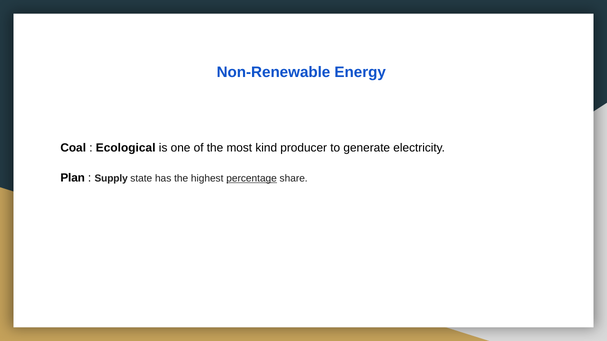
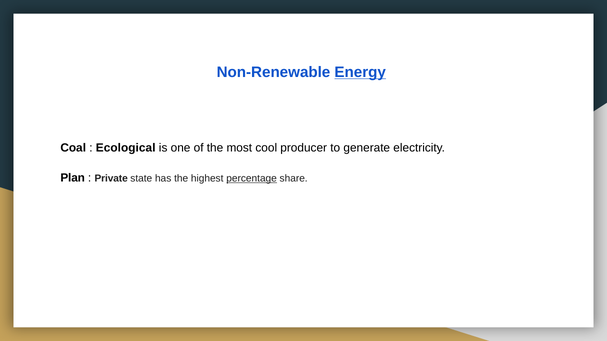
Energy underline: none -> present
kind: kind -> cool
Supply: Supply -> Private
